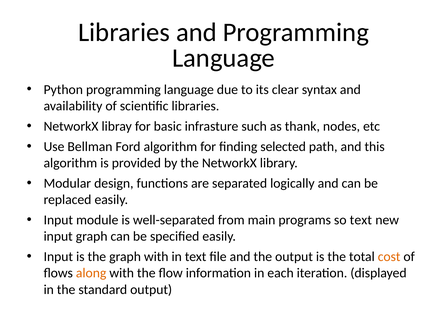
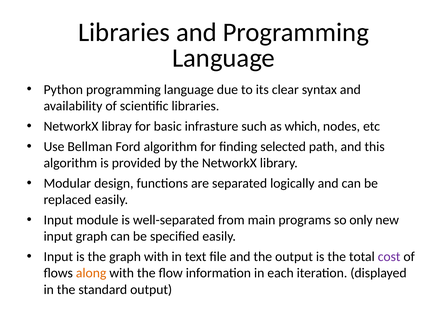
thank: thank -> which
so text: text -> only
cost colour: orange -> purple
